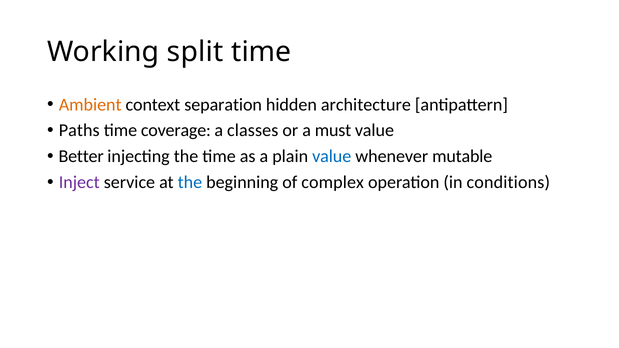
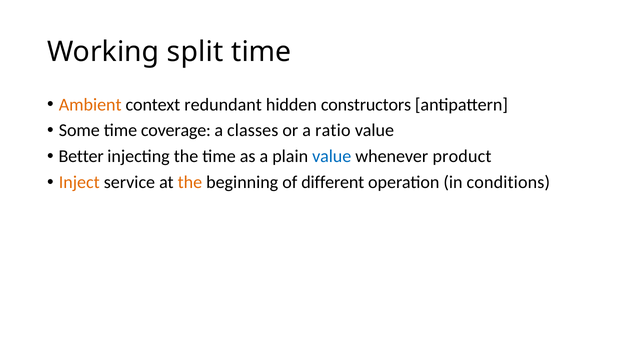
separation: separation -> redundant
architecture: architecture -> constructors
Paths: Paths -> Some
must: must -> ratio
mutable: mutable -> product
Inject colour: purple -> orange
the at (190, 183) colour: blue -> orange
complex: complex -> different
